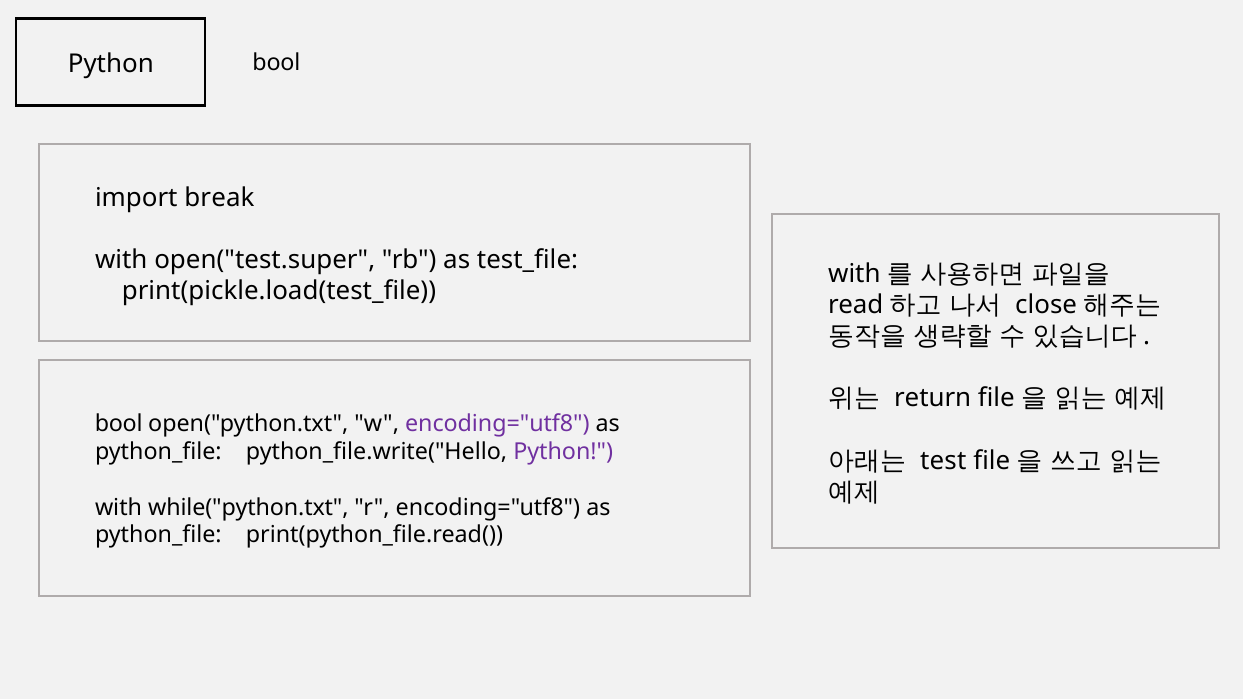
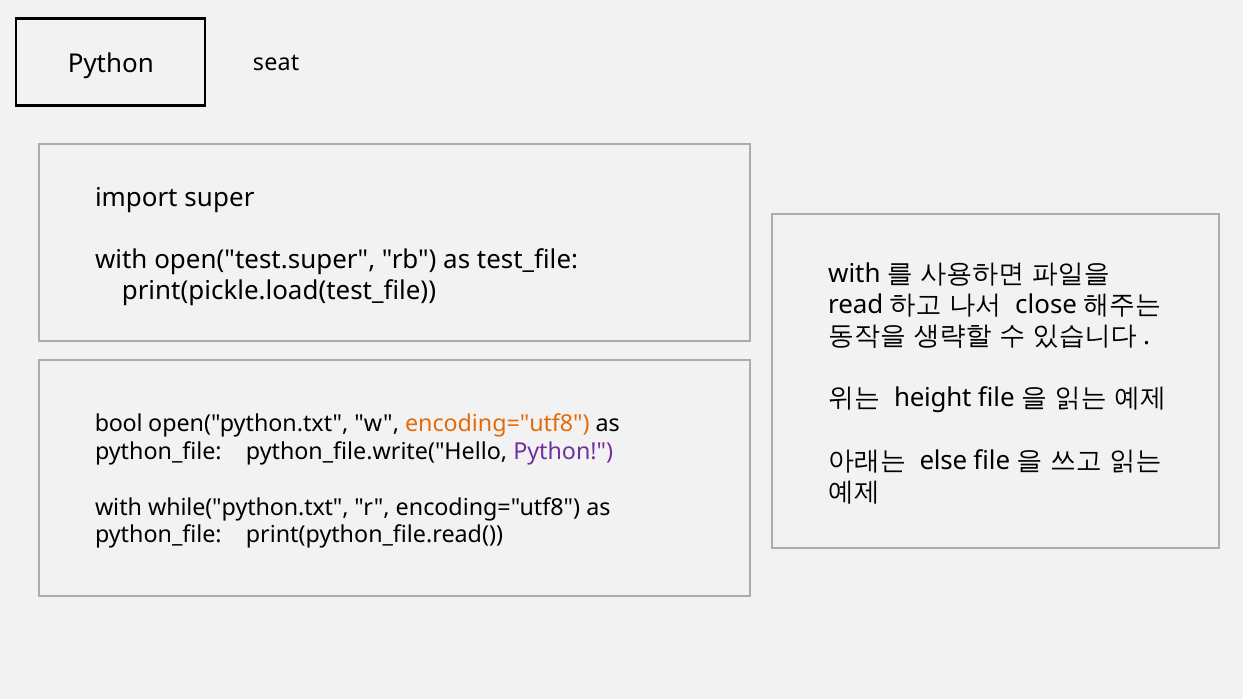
bool at (276, 63): bool -> seat
break: break -> super
return: return -> height
encoding="utf8 at (497, 424) colour: purple -> orange
test: test -> else
